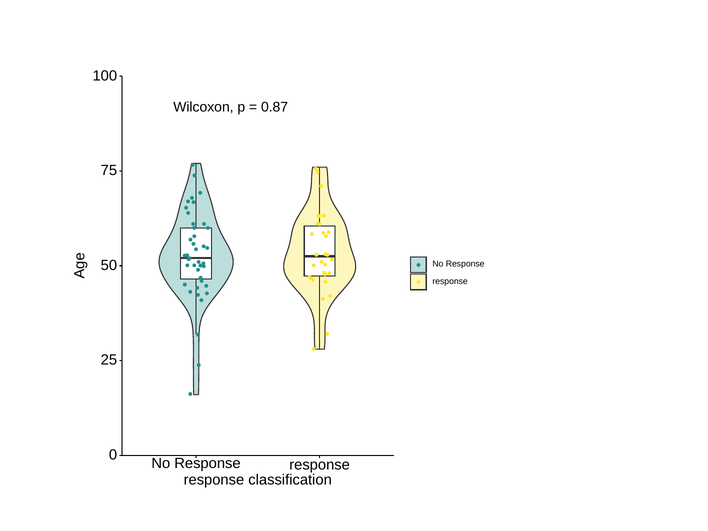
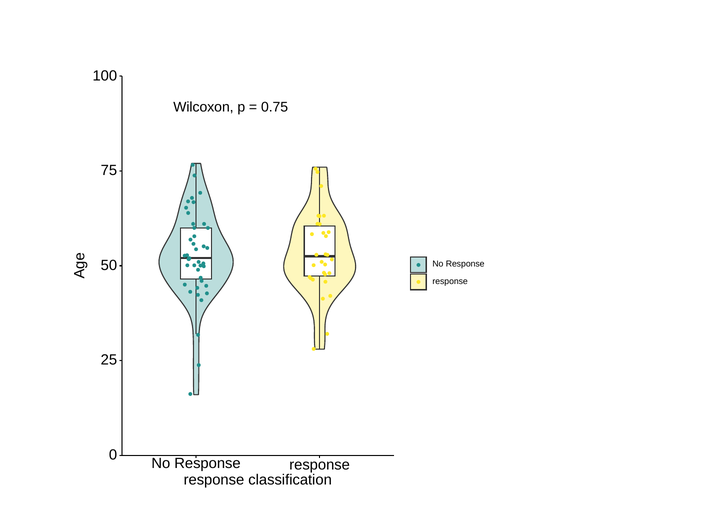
0.87: 0.87 -> 0.75
